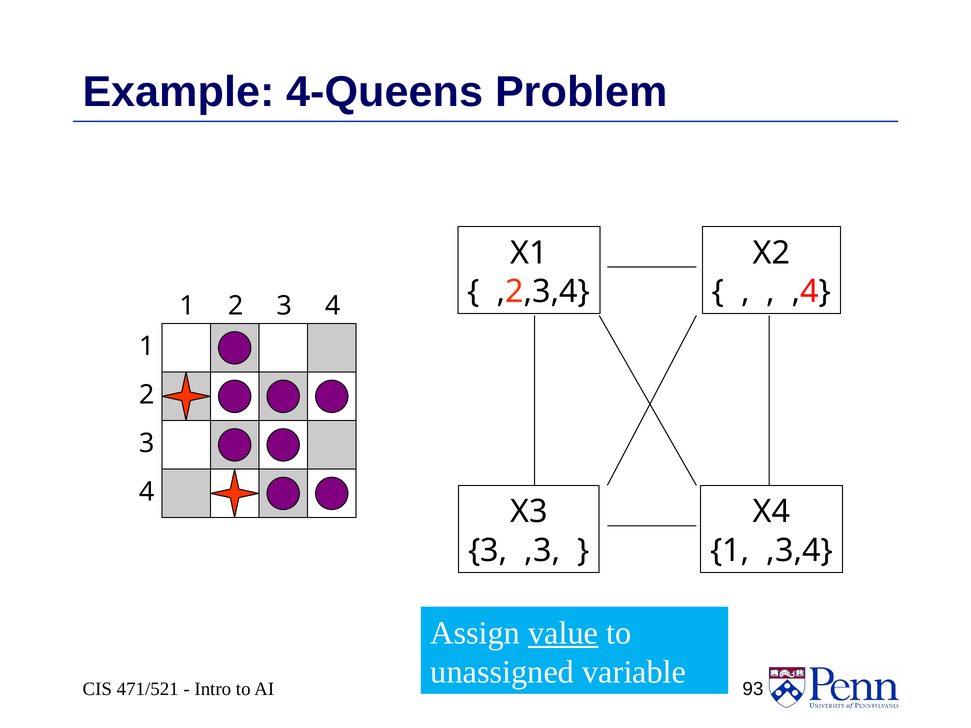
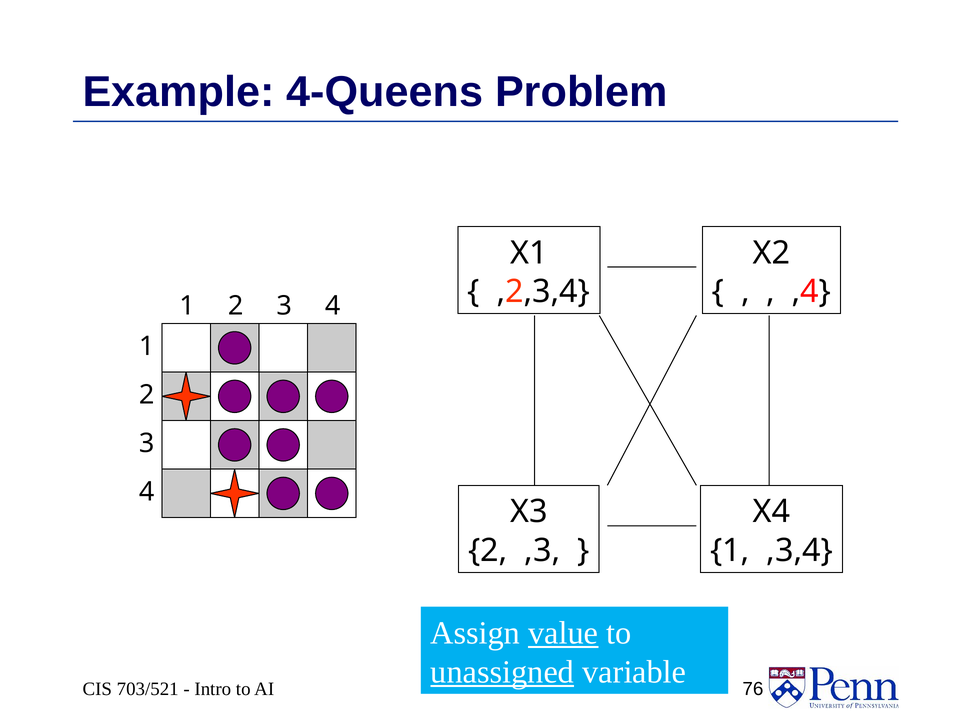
3 at (488, 551): 3 -> 2
unassigned underline: none -> present
471/521: 471/521 -> 703/521
93: 93 -> 76
